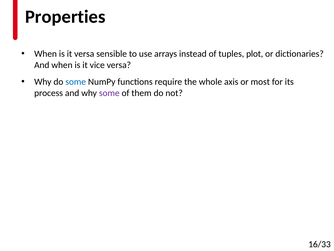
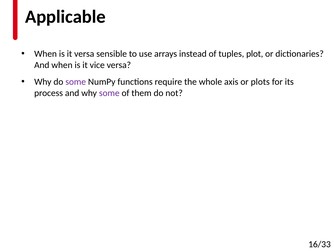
Properties: Properties -> Applicable
some at (76, 82) colour: blue -> purple
most: most -> plots
